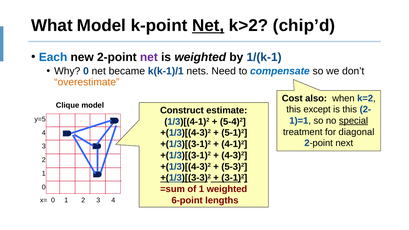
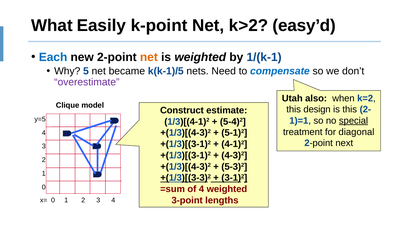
What Model: Model -> Easily
Net at (208, 25) underline: present -> none
chip’d: chip’d -> easy’d
net at (149, 57) colour: purple -> orange
Why 0: 0 -> 5
k(k-1)/1: k(k-1)/1 -> k(k-1)/5
overestimate colour: orange -> purple
Cost: Cost -> Utah
except: except -> design
of 1: 1 -> 4
6-point: 6-point -> 3-point
